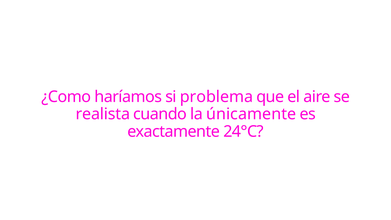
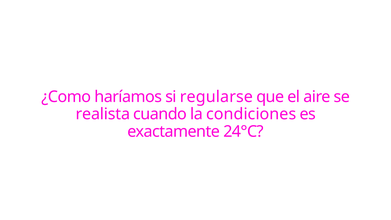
problema: problema -> regularse
únicamente: únicamente -> condiciones
